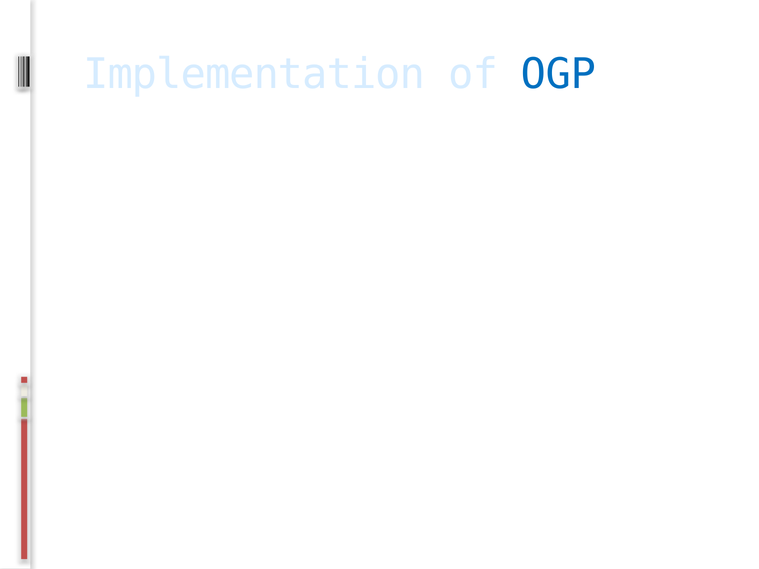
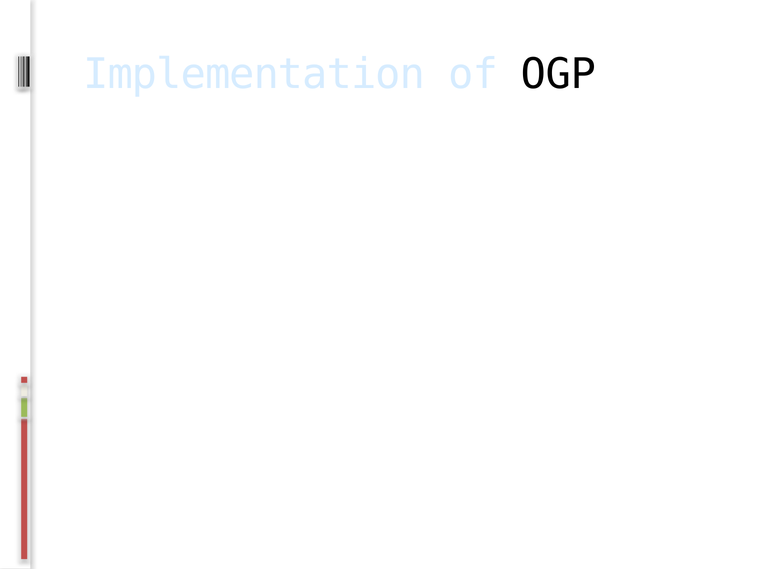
OGP colour: blue -> black
